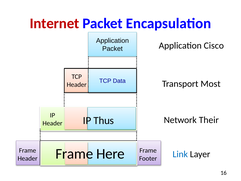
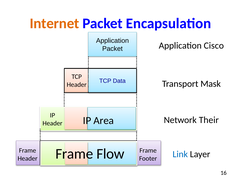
Internet colour: red -> orange
Most: Most -> Mask
Thus: Thus -> Area
Here: Here -> Flow
